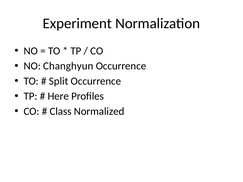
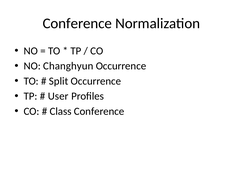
Experiment at (77, 24): Experiment -> Conference
Here: Here -> User
Class Normalized: Normalized -> Conference
